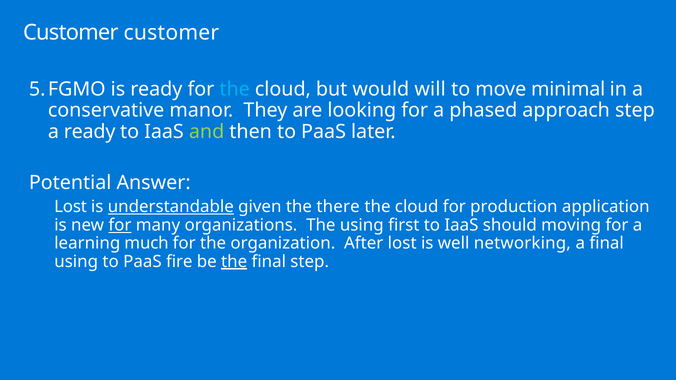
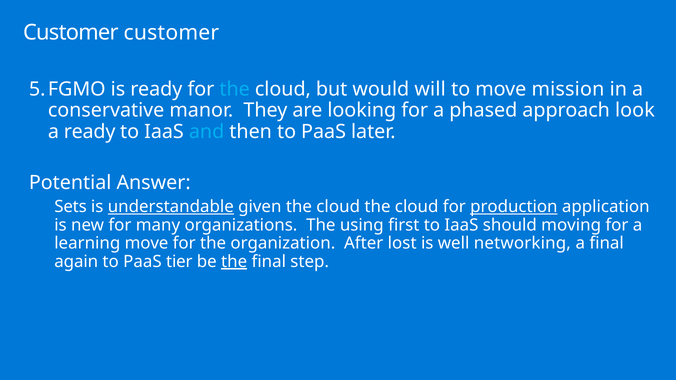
minimal: minimal -> mission
approach step: step -> look
and colour: light green -> light blue
Lost at (71, 207): Lost -> Sets
given the there: there -> cloud
production underline: none -> present
for at (120, 225) underline: present -> none
learning much: much -> move
using at (76, 262): using -> again
fire: fire -> tier
